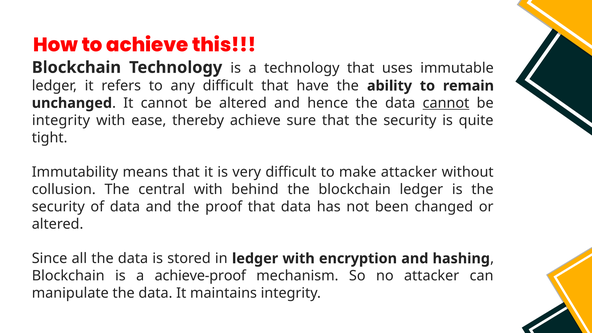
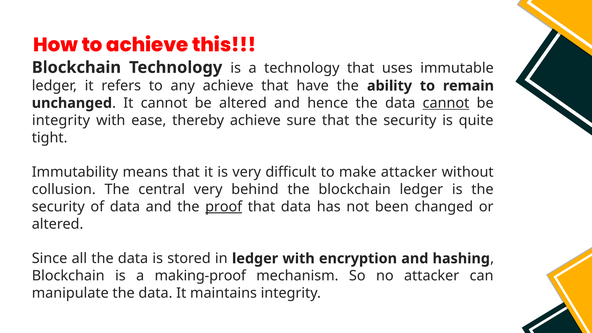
any difficult: difficult -> achieve
central with: with -> very
proof underline: none -> present
achieve-proof: achieve-proof -> making-proof
